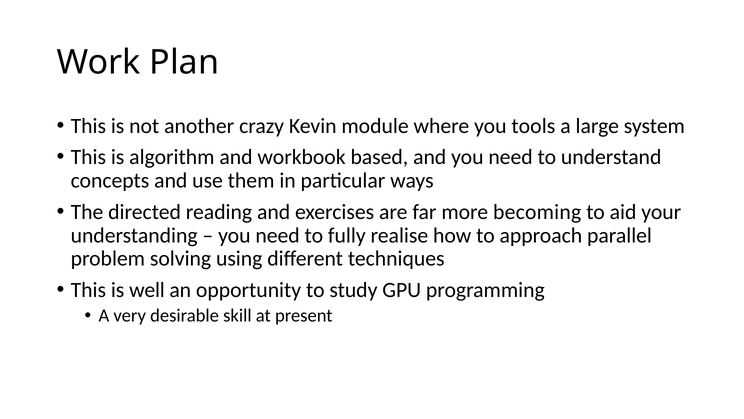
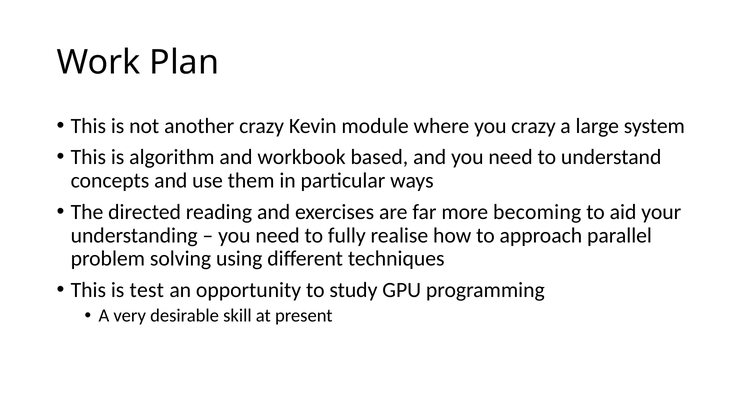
you tools: tools -> crazy
well: well -> test
